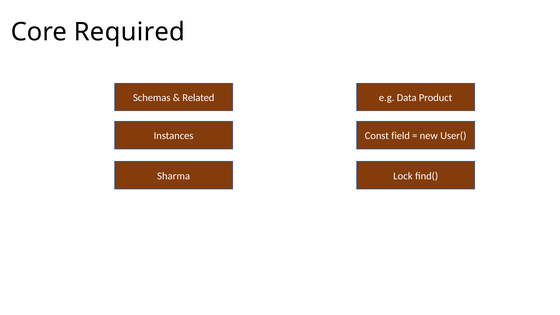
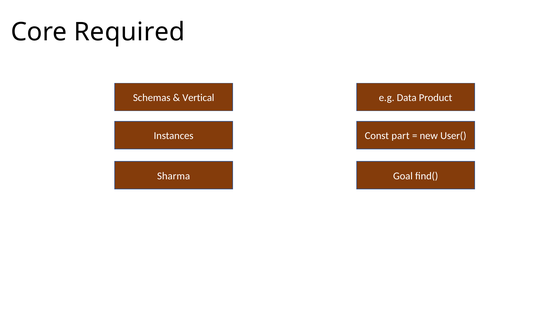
Related: Related -> Vertical
field: field -> part
Lock: Lock -> Goal
